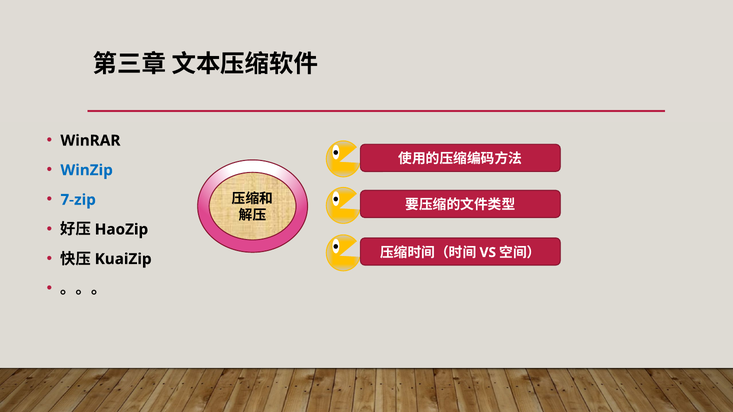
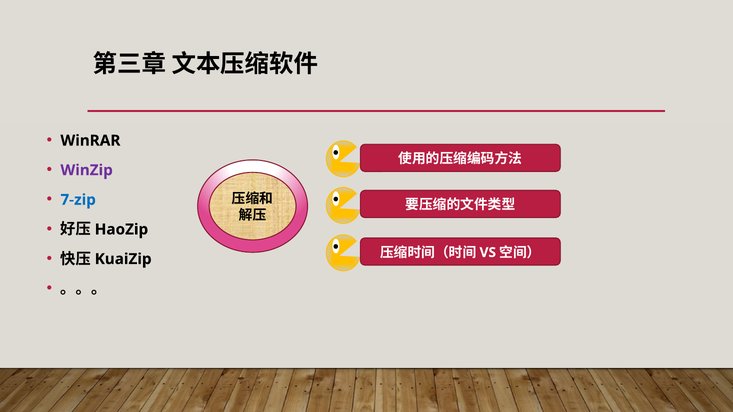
WinZip colour: blue -> purple
